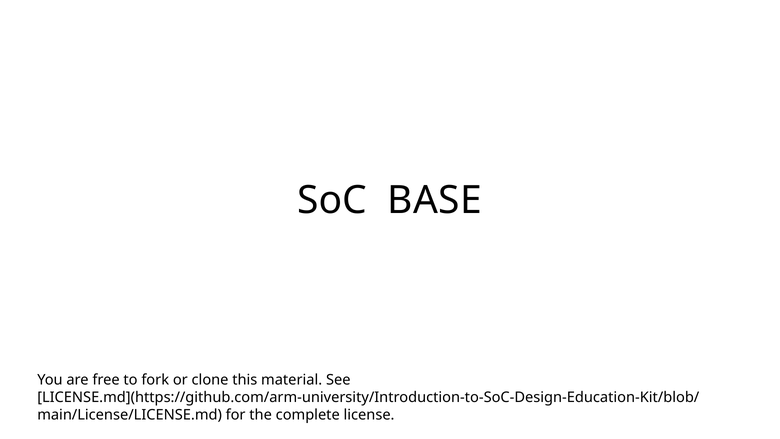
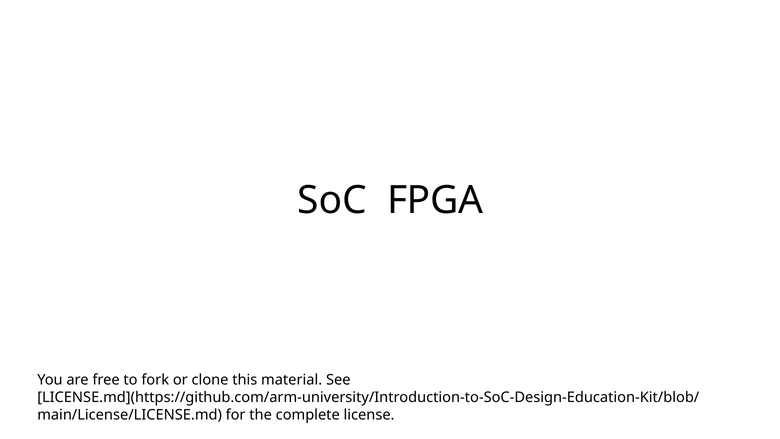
BASE: BASE -> FPGA
